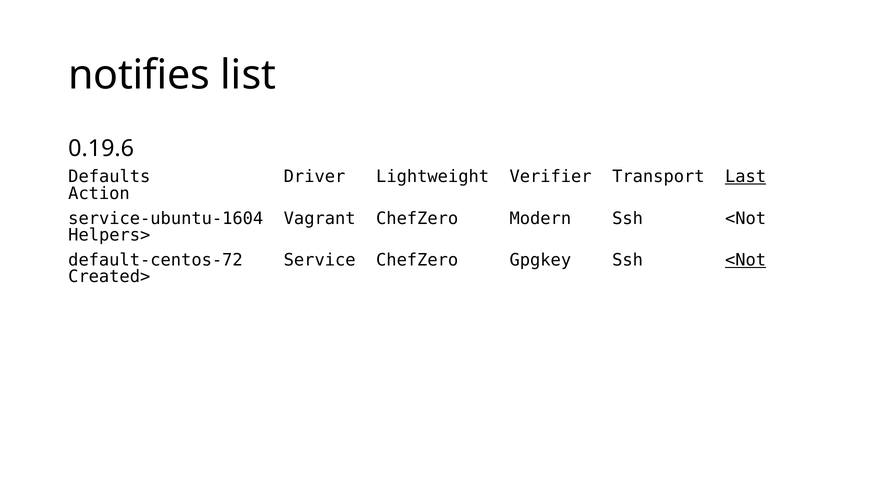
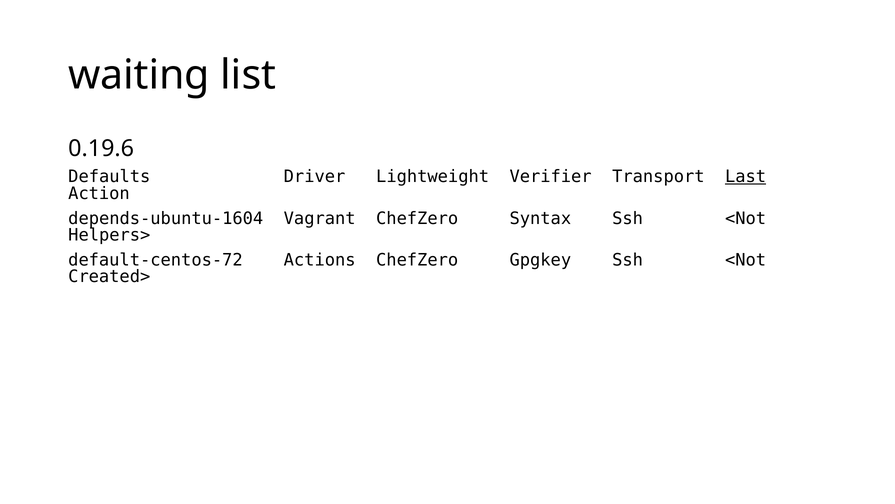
notifies: notifies -> waiting
service-ubuntu-1604: service-ubuntu-1604 -> depends-ubuntu-1604
Modern: Modern -> Syntax
Service: Service -> Actions
<Not at (746, 260) underline: present -> none
